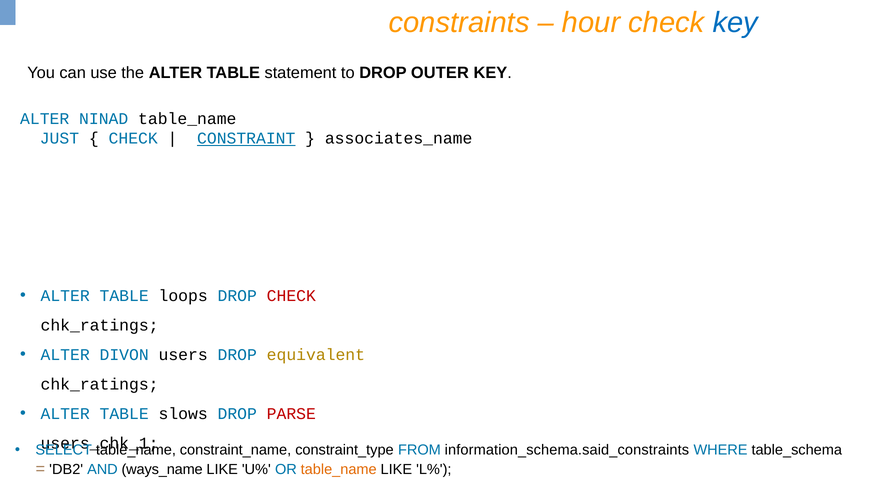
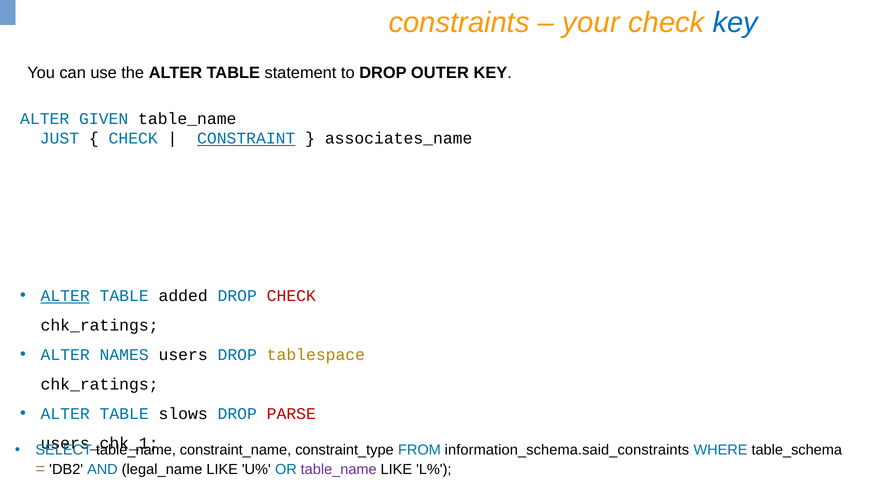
hour: hour -> your
NINAD: NINAD -> GIVEN
ALTER at (65, 296) underline: none -> present
loops: loops -> added
DIVON: DIVON -> NAMES
equivalent: equivalent -> tablespace
ways_name: ways_name -> legal_name
table_name at (339, 469) colour: orange -> purple
